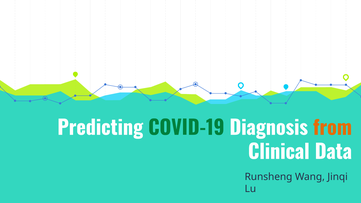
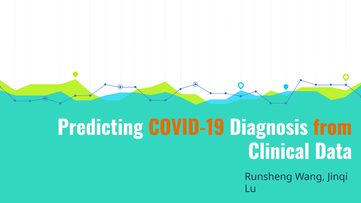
COVID-19 colour: green -> orange
